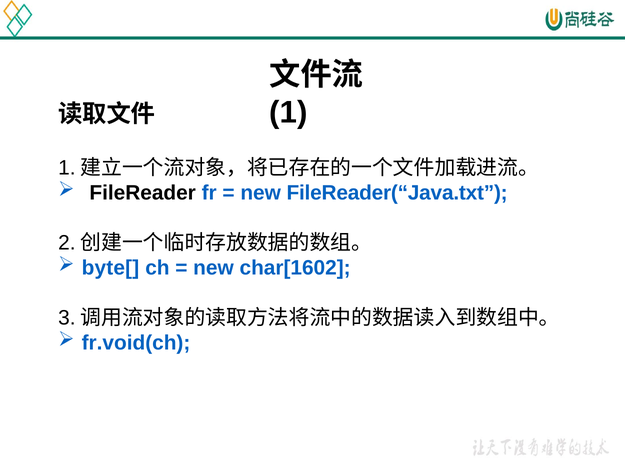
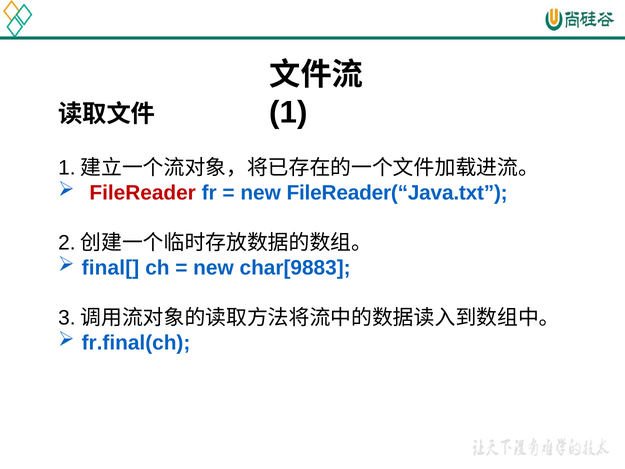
FileReader colour: black -> red
byte[: byte[ -> final[
char[1602: char[1602 -> char[9883
fr.void(ch: fr.void(ch -> fr.final(ch
